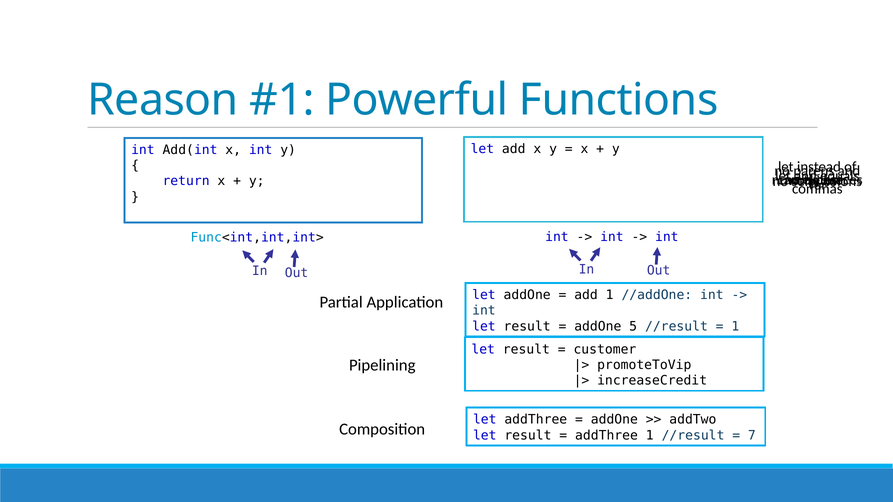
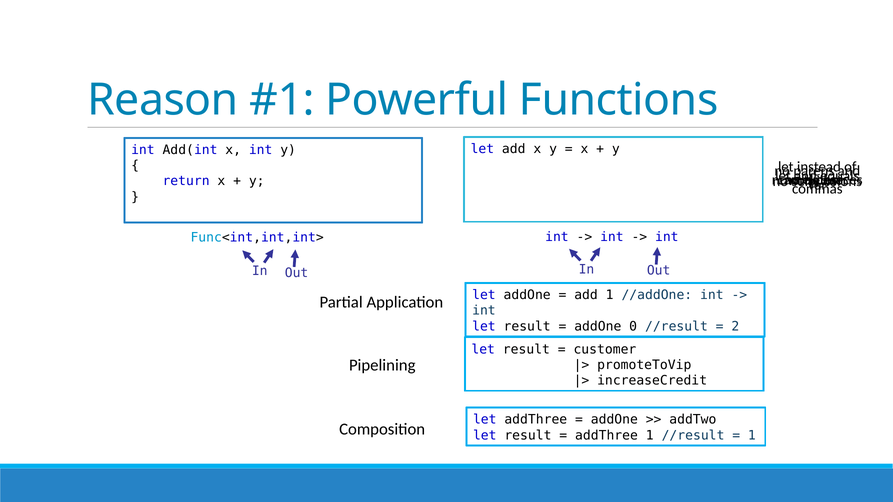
5: 5 -> 0
1 at (735, 326): 1 -> 2
7 at (752, 435): 7 -> 1
